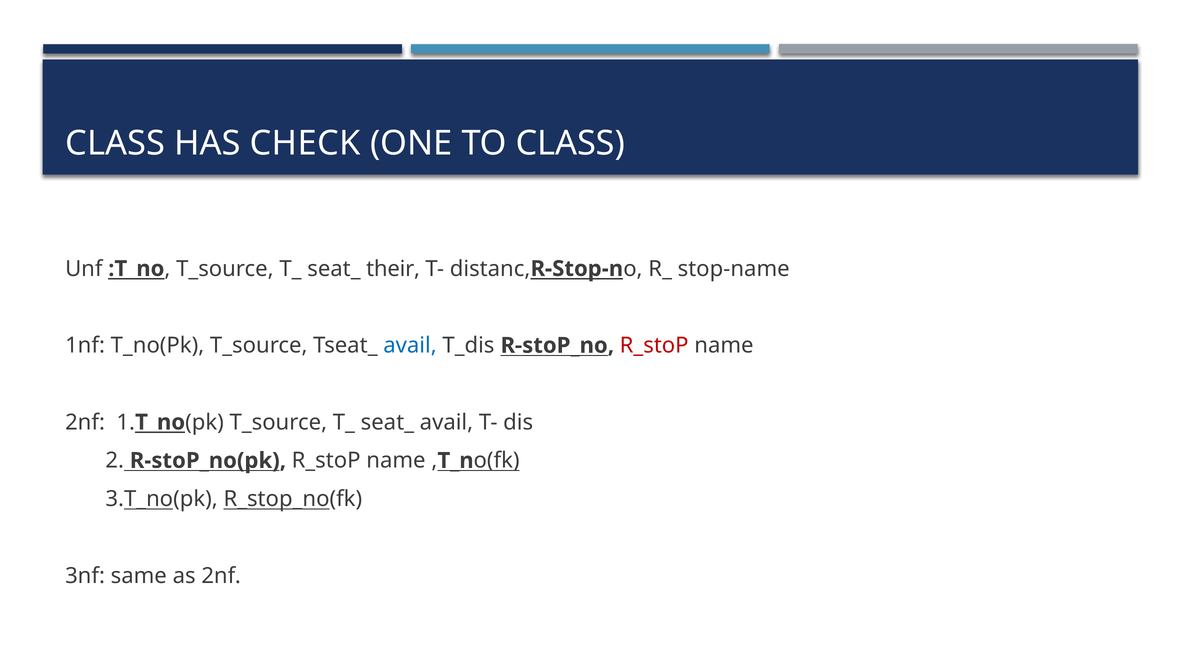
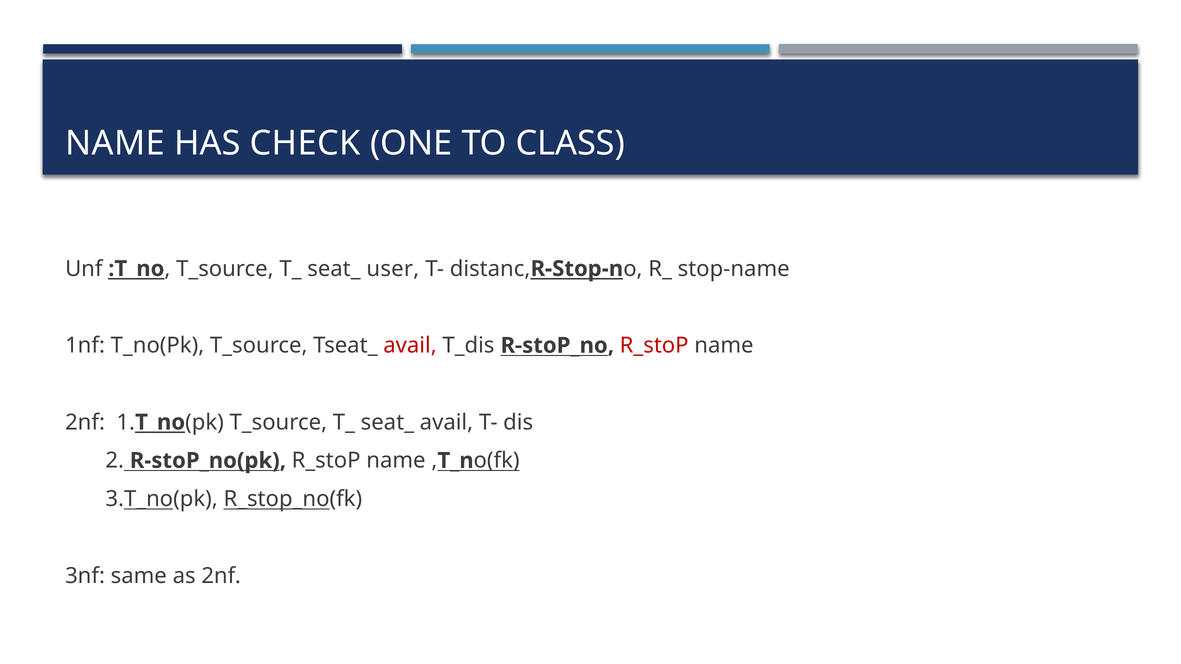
CLASS at (115, 143): CLASS -> NAME
their: their -> user
avail at (410, 346) colour: blue -> red
